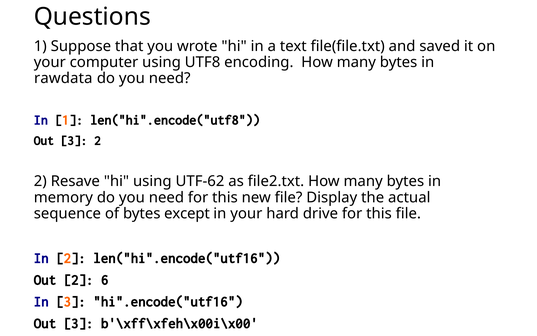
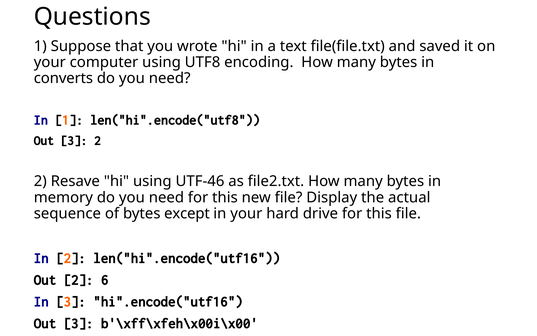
rawdata: rawdata -> converts
UTF-62: UTF-62 -> UTF-46
